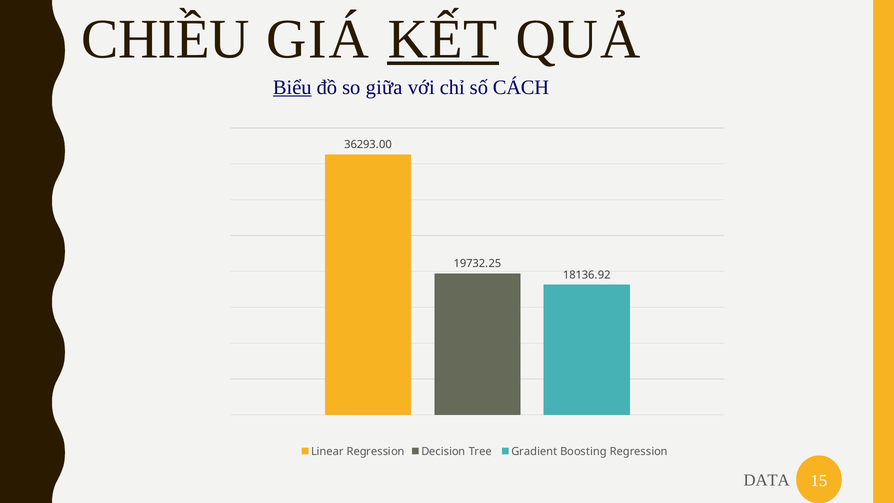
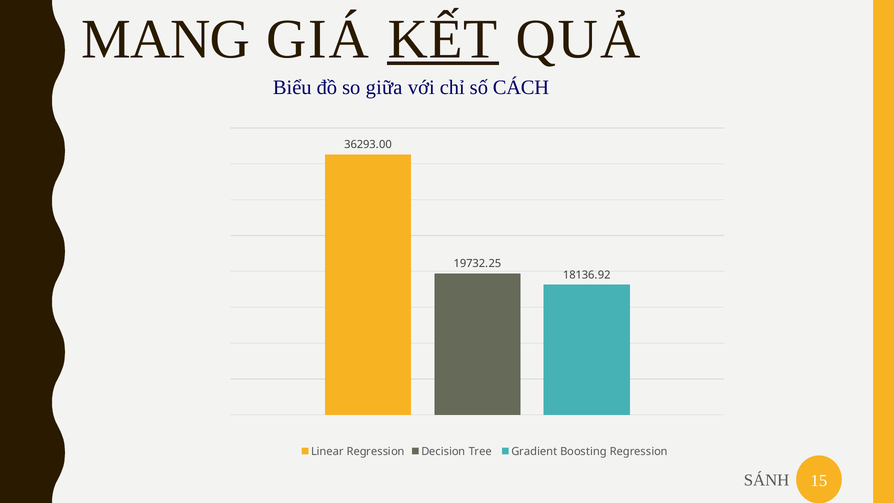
CHIỀU: CHIỀU -> MANG
Biểu underline: present -> none
DATA: DATA -> SÁNH
